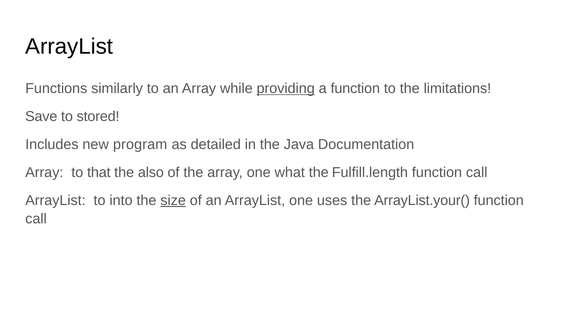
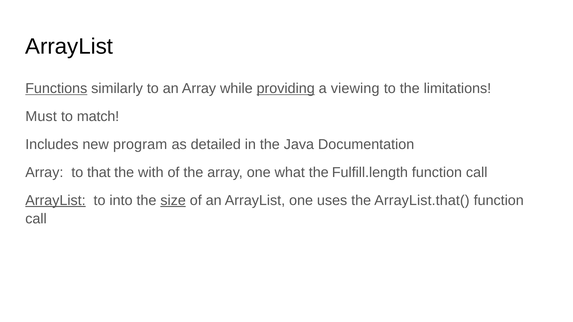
Functions underline: none -> present
a function: function -> viewing
Save: Save -> Must
stored: stored -> match
also: also -> with
ArrayList at (55, 200) underline: none -> present
ArrayList.your(: ArrayList.your( -> ArrayList.that(
